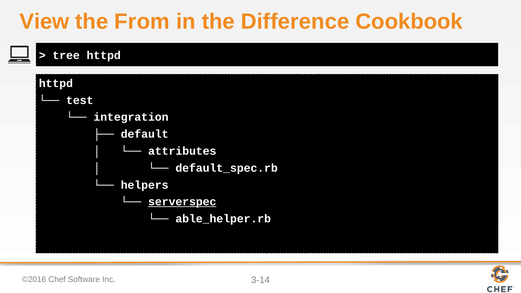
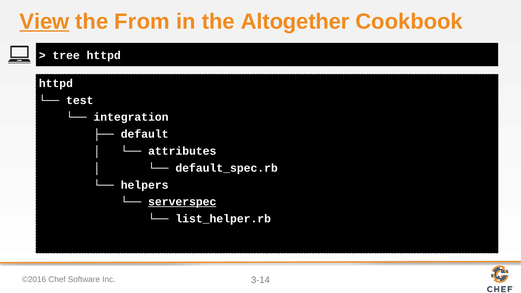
View underline: none -> present
Difference: Difference -> Altogether
able_helper.rb: able_helper.rb -> list_helper.rb
